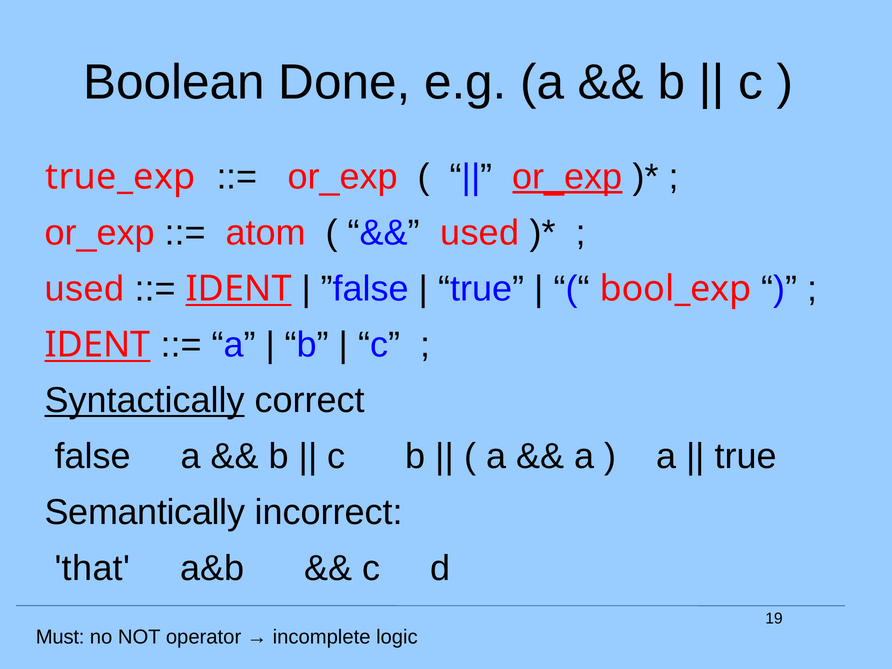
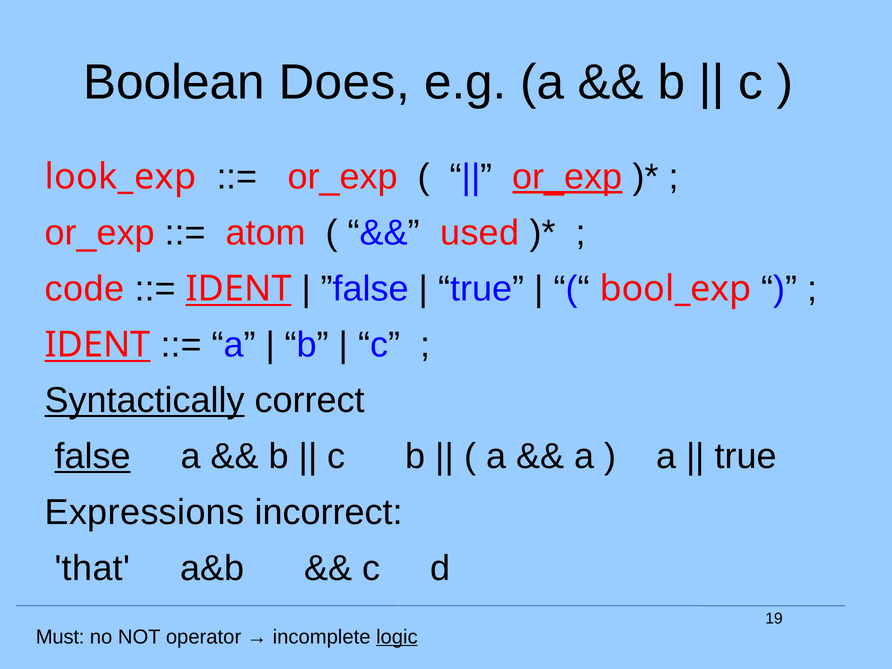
Done: Done -> Does
true_exp: true_exp -> look_exp
used at (85, 289): used -> code
false underline: none -> present
Semantically: Semantically -> Expressions
logic underline: none -> present
